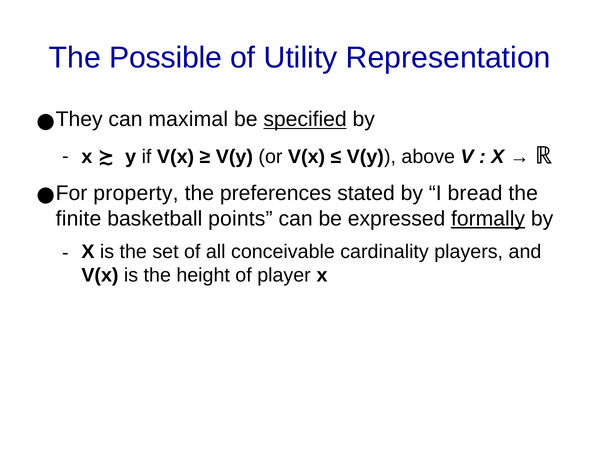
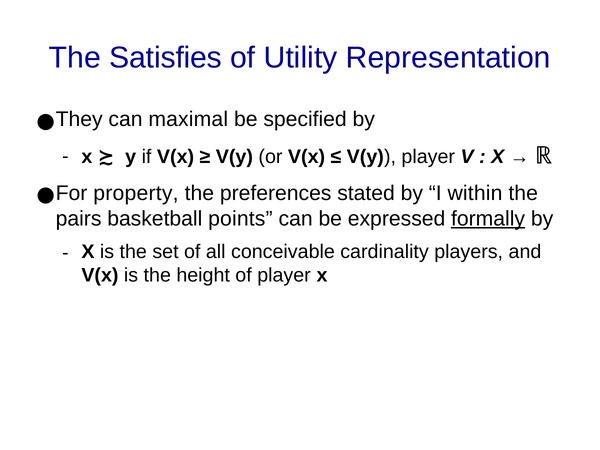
Possible: Possible -> Satisfies
specified underline: present -> none
V(y above: above -> player
bread: bread -> within
finite: finite -> pairs
